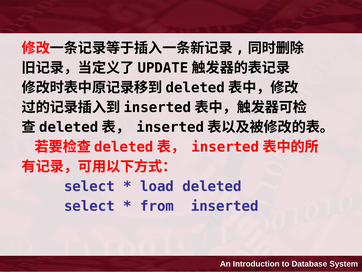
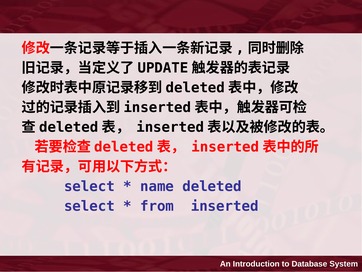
load: load -> name
